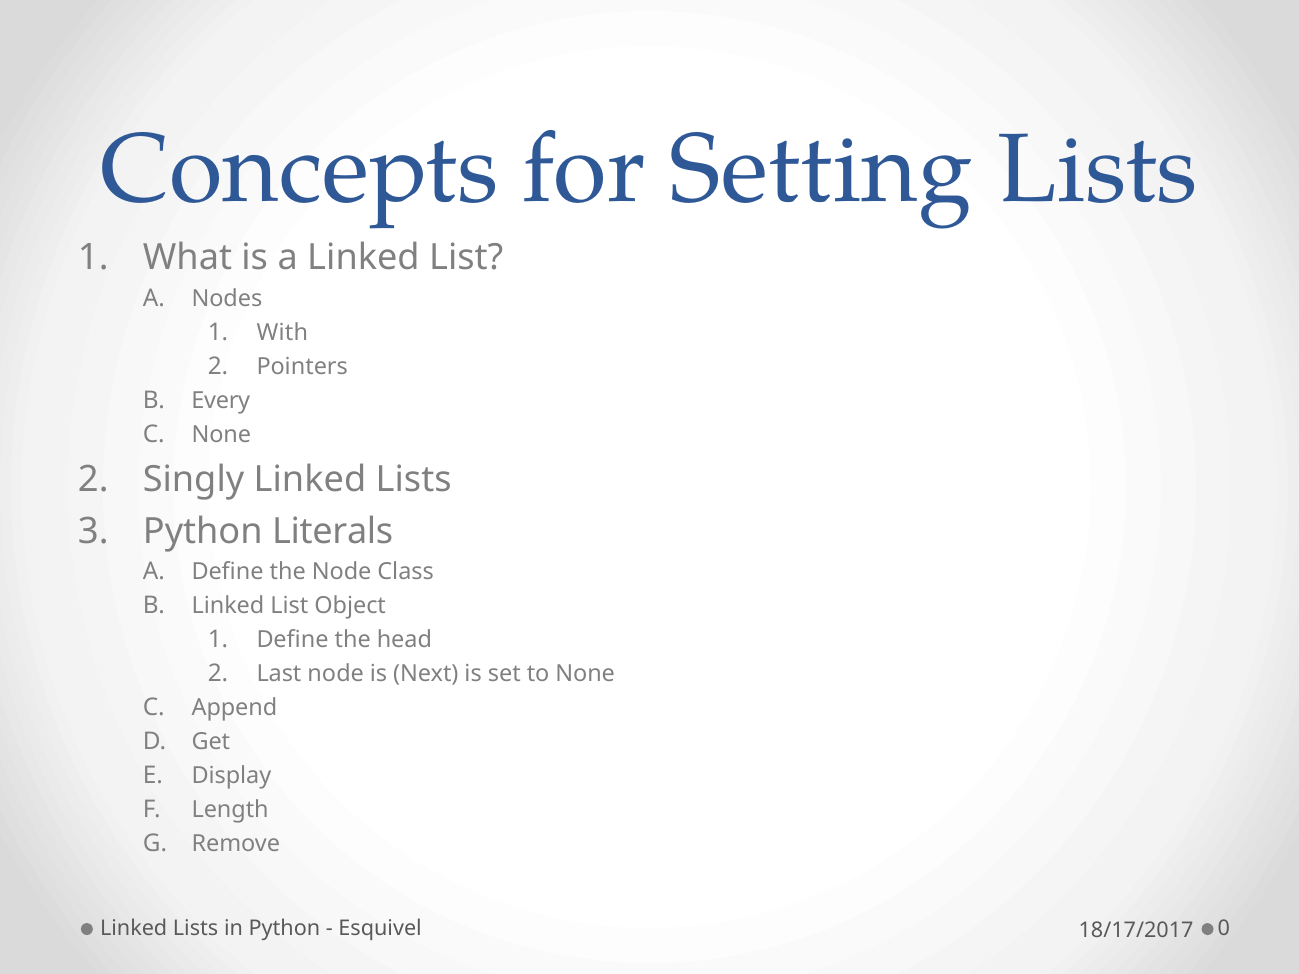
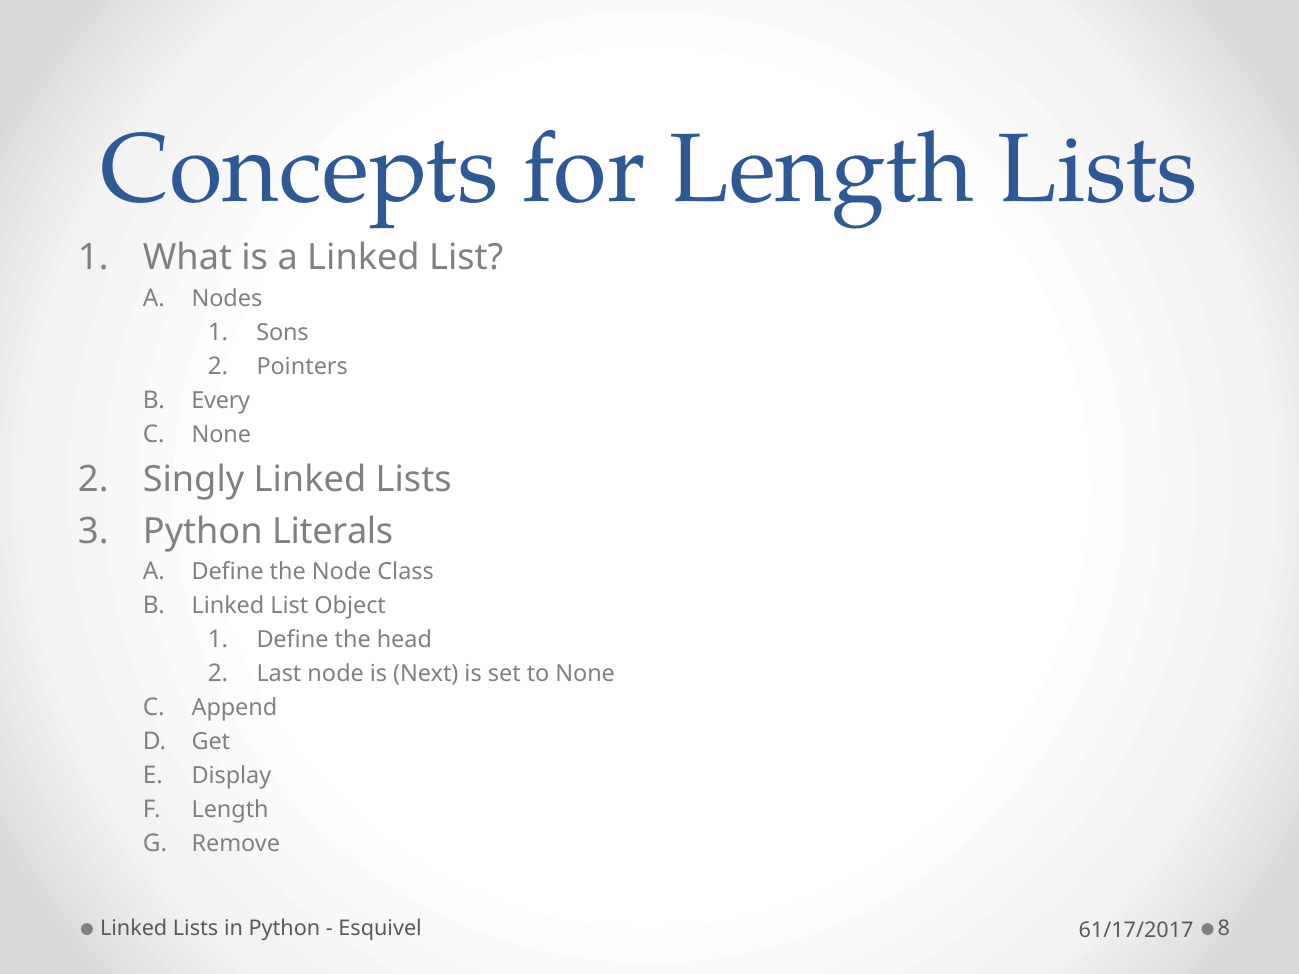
for Setting: Setting -> Length
With: With -> Sons
0: 0 -> 8
18/17/2017: 18/17/2017 -> 61/17/2017
